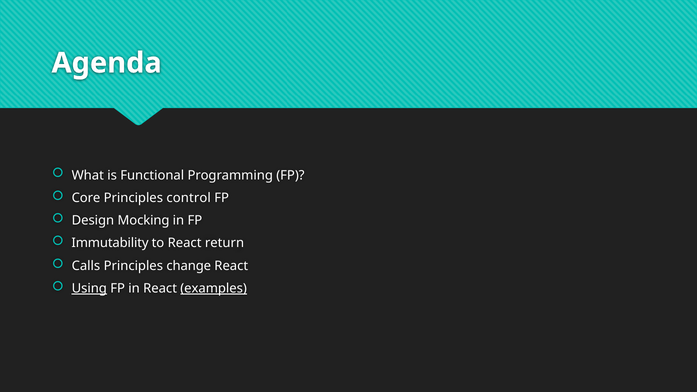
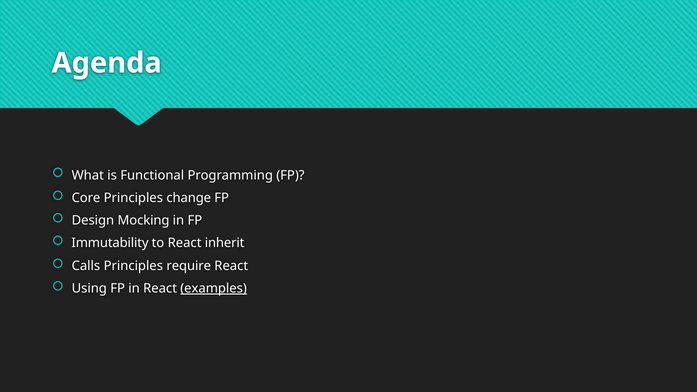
control: control -> change
return: return -> inherit
change: change -> require
Using underline: present -> none
